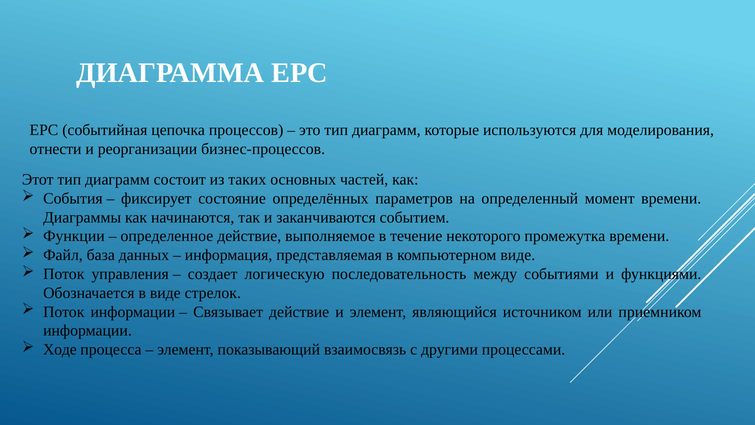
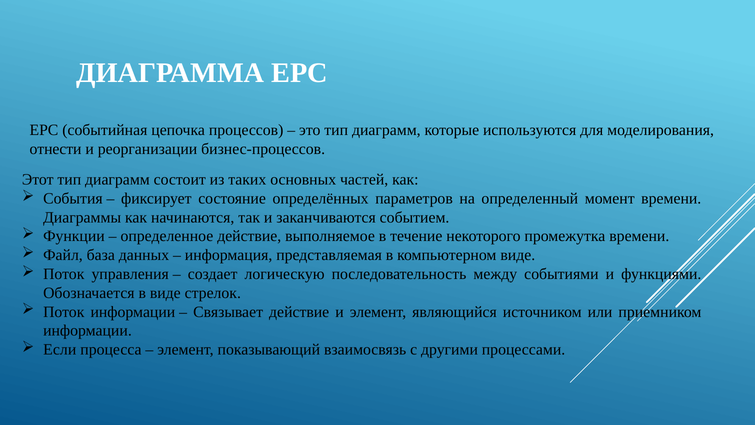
Ходе: Ходе -> Если
